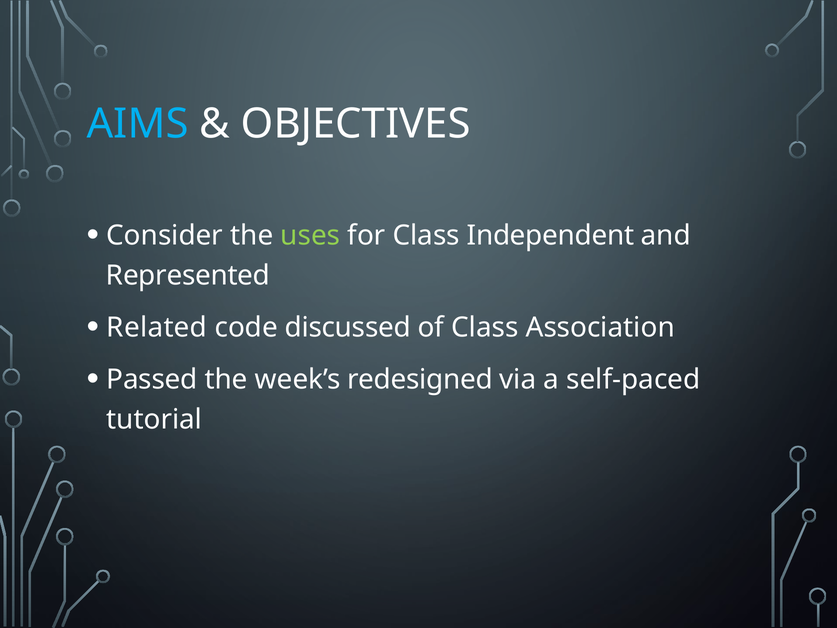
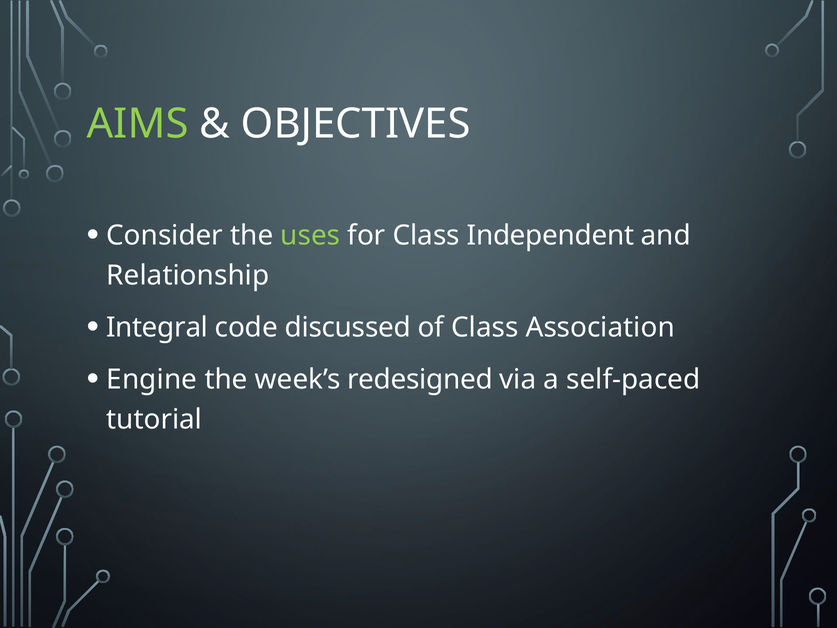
AIMS colour: light blue -> light green
Represented: Represented -> Relationship
Related: Related -> Integral
Passed: Passed -> Engine
